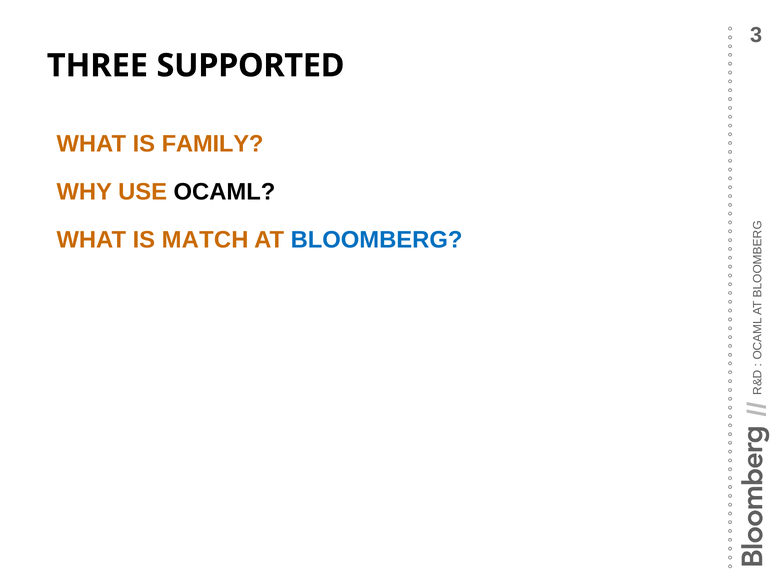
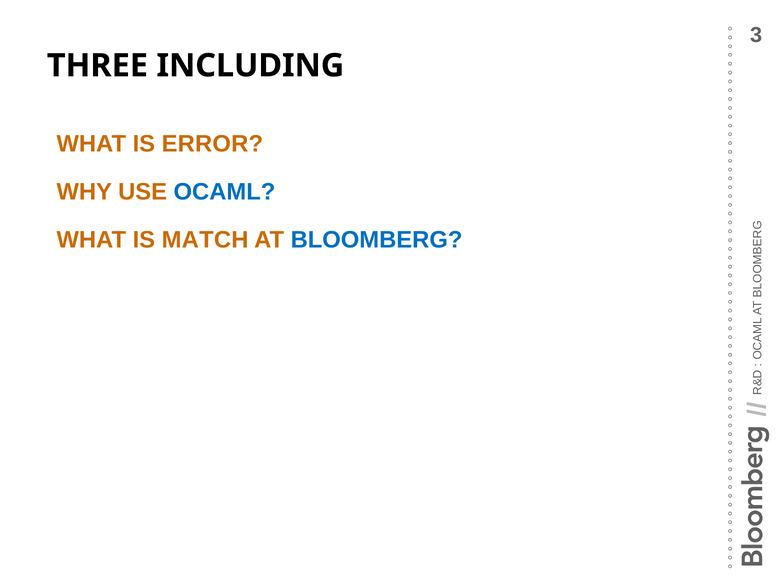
SUPPORTED: SUPPORTED -> INCLUDING
FAMILY: FAMILY -> ERROR
OCAML colour: black -> blue
